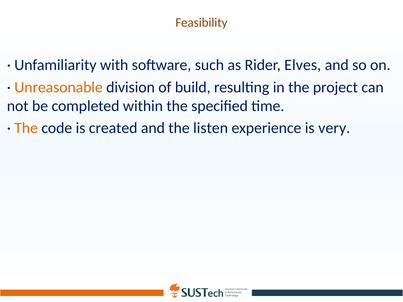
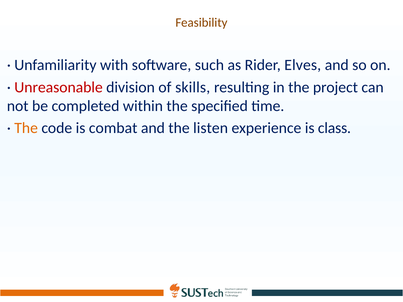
Unreasonable colour: orange -> red
build: build -> skills
created: created -> combat
very: very -> class
